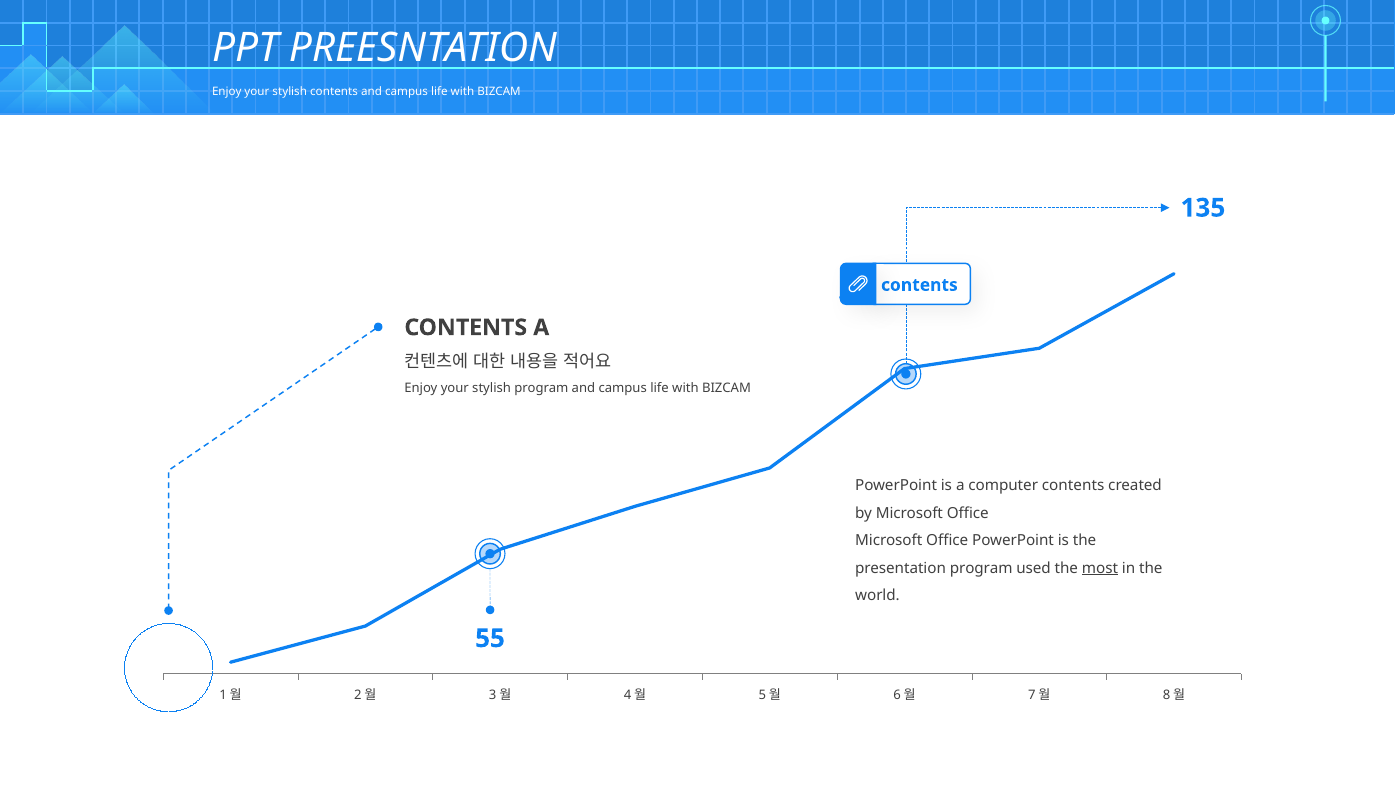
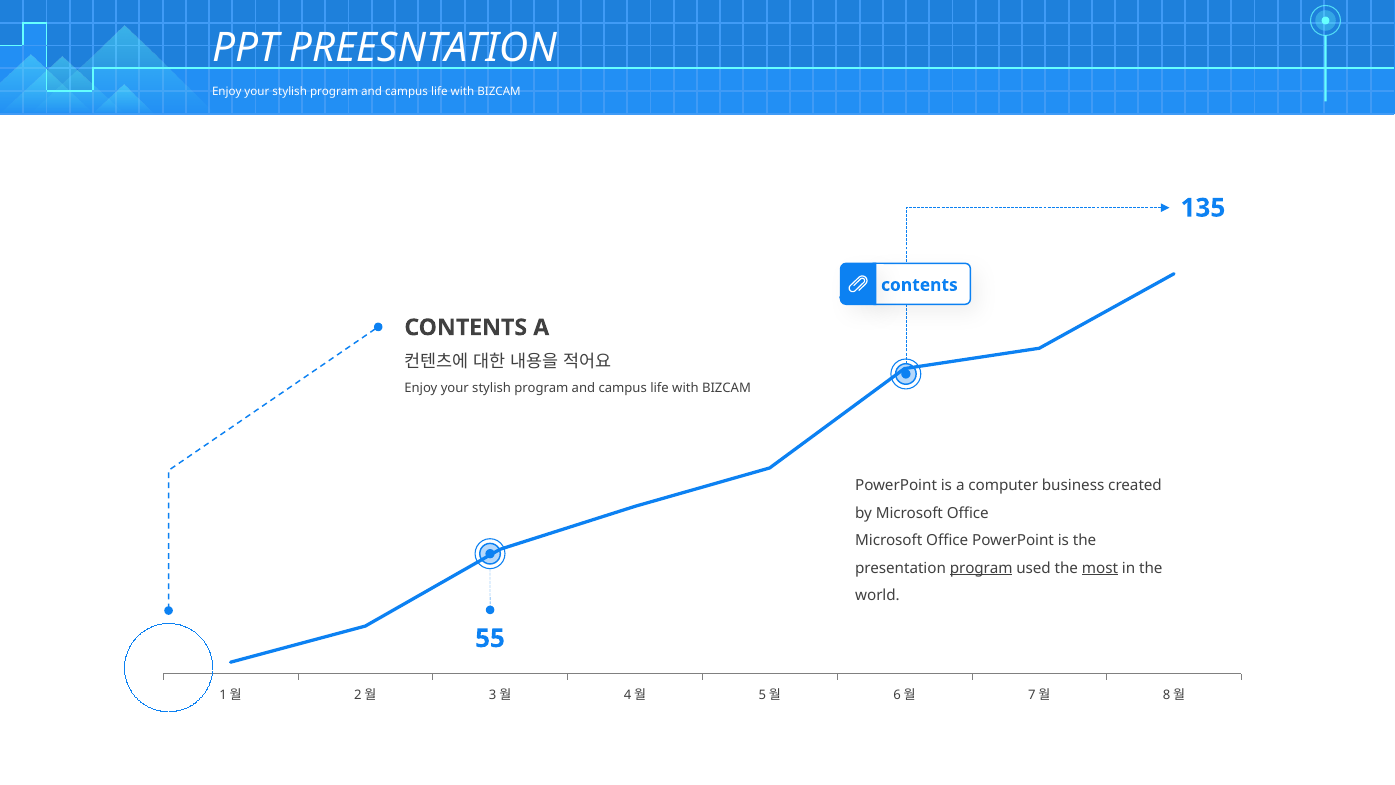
contents at (334, 91): contents -> program
computer contents: contents -> business
program at (981, 568) underline: none -> present
